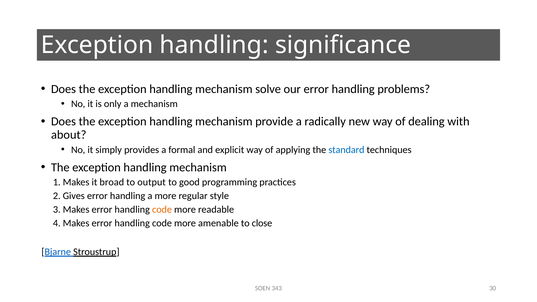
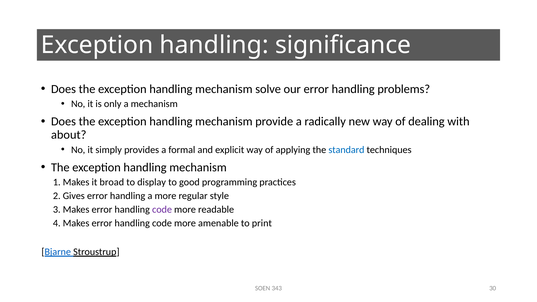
output: output -> display
code at (162, 210) colour: orange -> purple
close: close -> print
